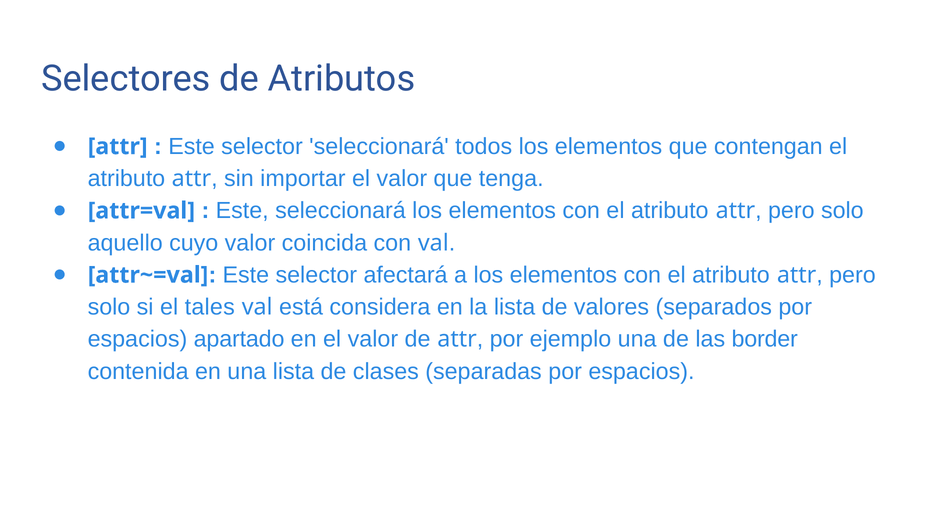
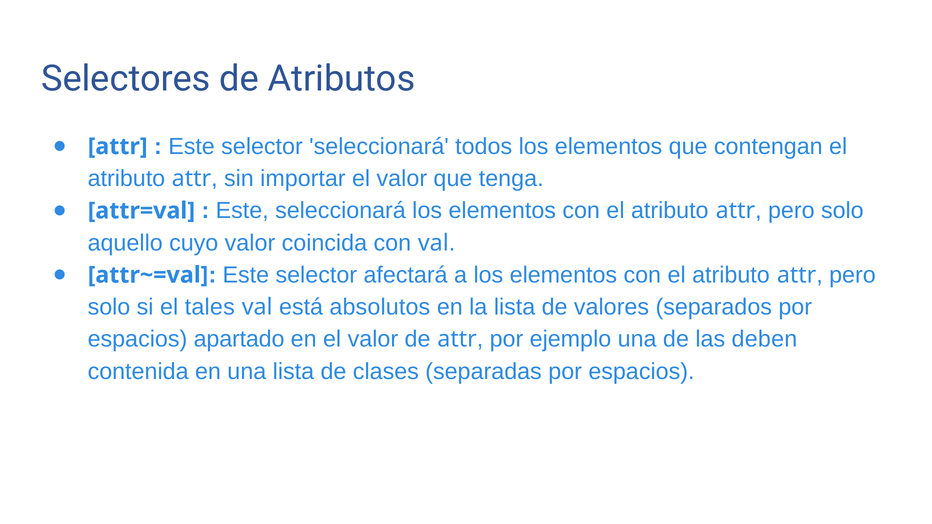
considera: considera -> absolutos
border: border -> deben
